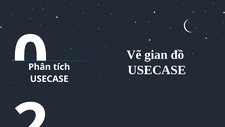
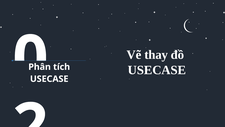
gian: gian -> thay
